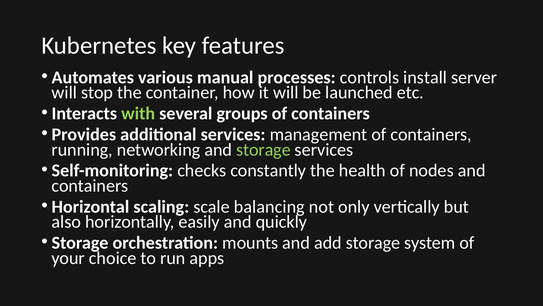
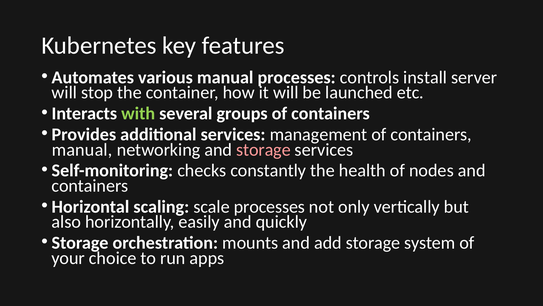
running at (82, 149): running -> manual
storage at (263, 149) colour: light green -> pink
scale balancing: balancing -> processes
